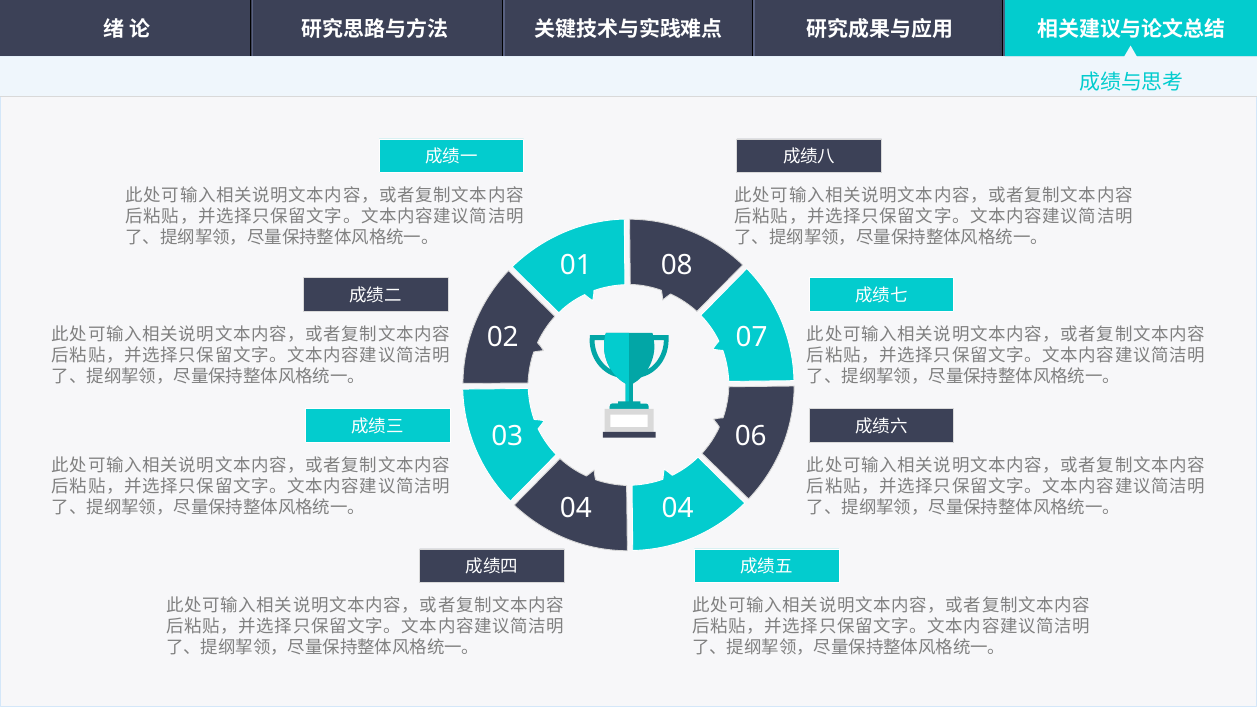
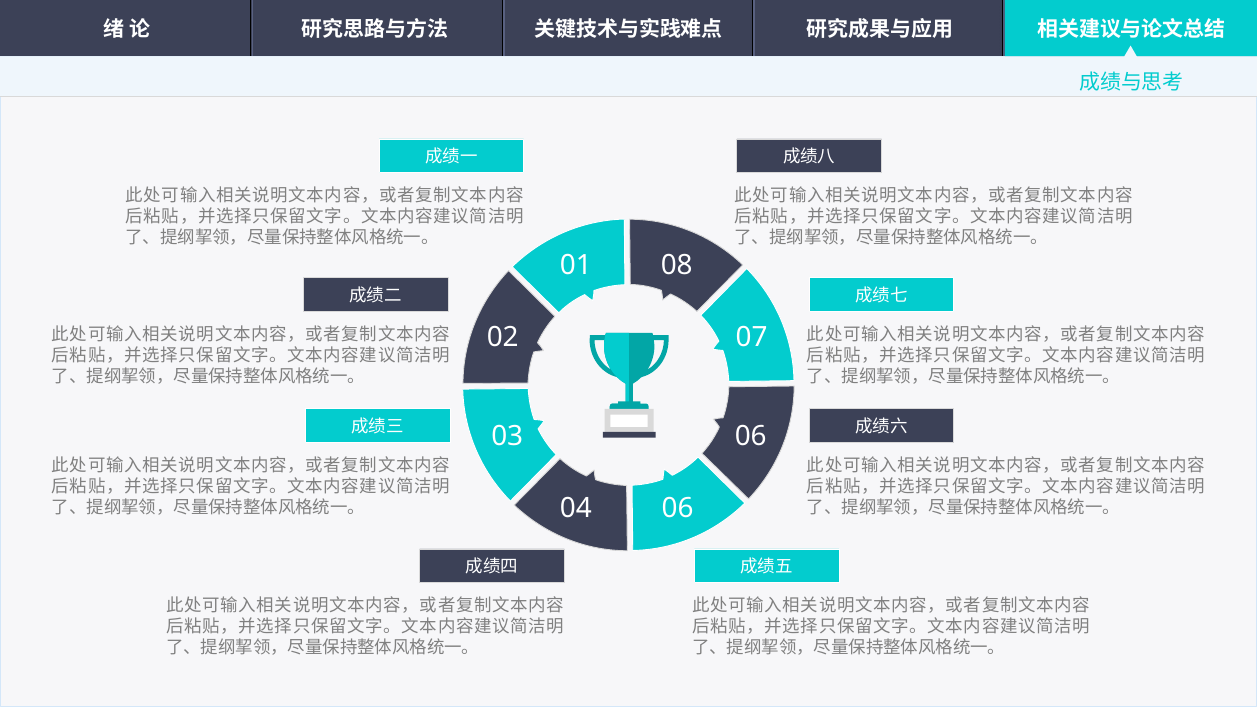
04 04: 04 -> 06
